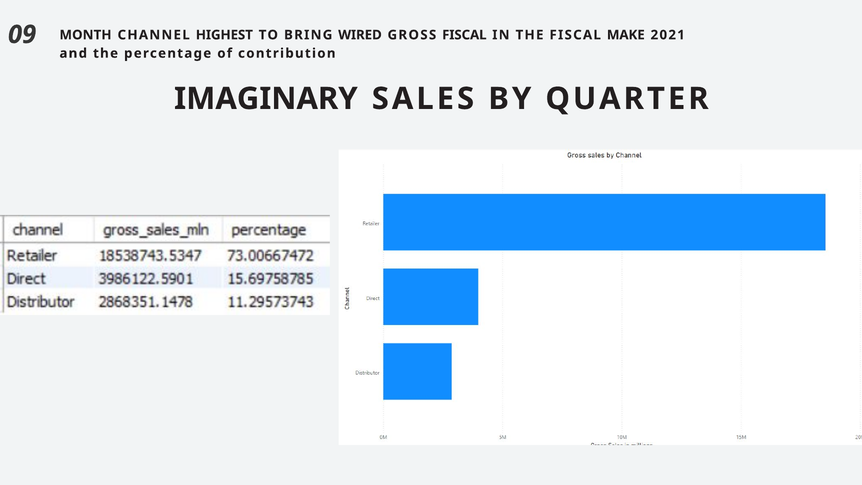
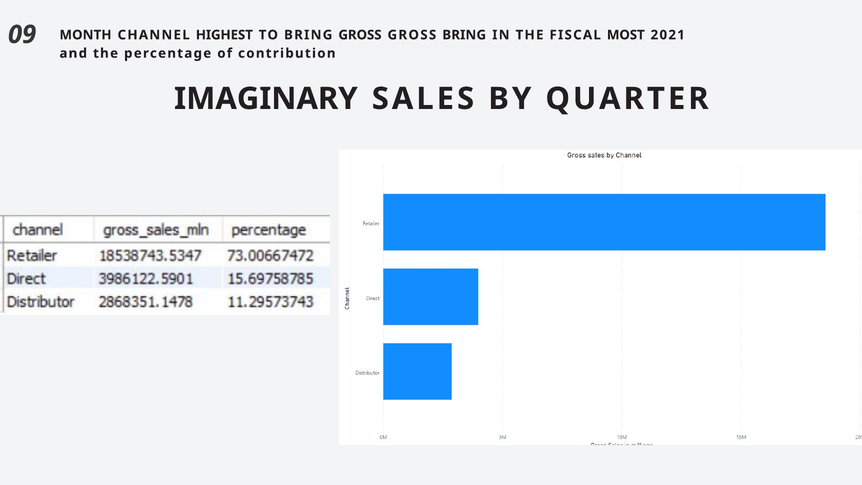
BRING WIRED: WIRED -> GROSS
GROSS FISCAL: FISCAL -> BRING
MAKE: MAKE -> MOST
